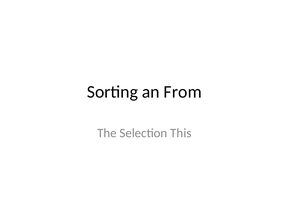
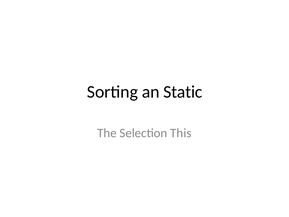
From: From -> Static
